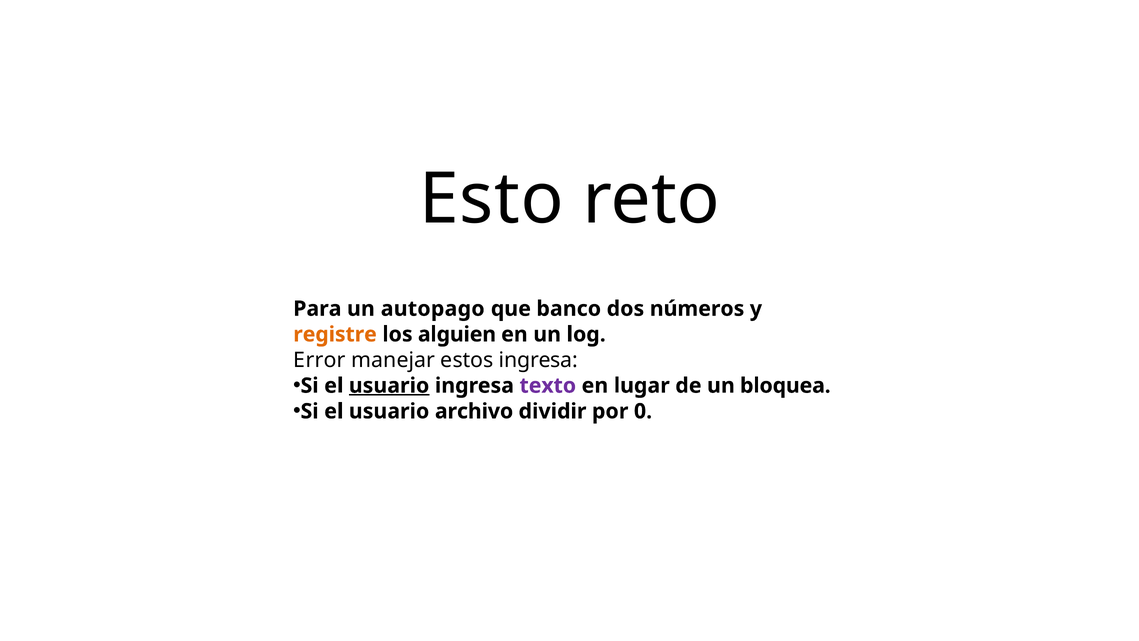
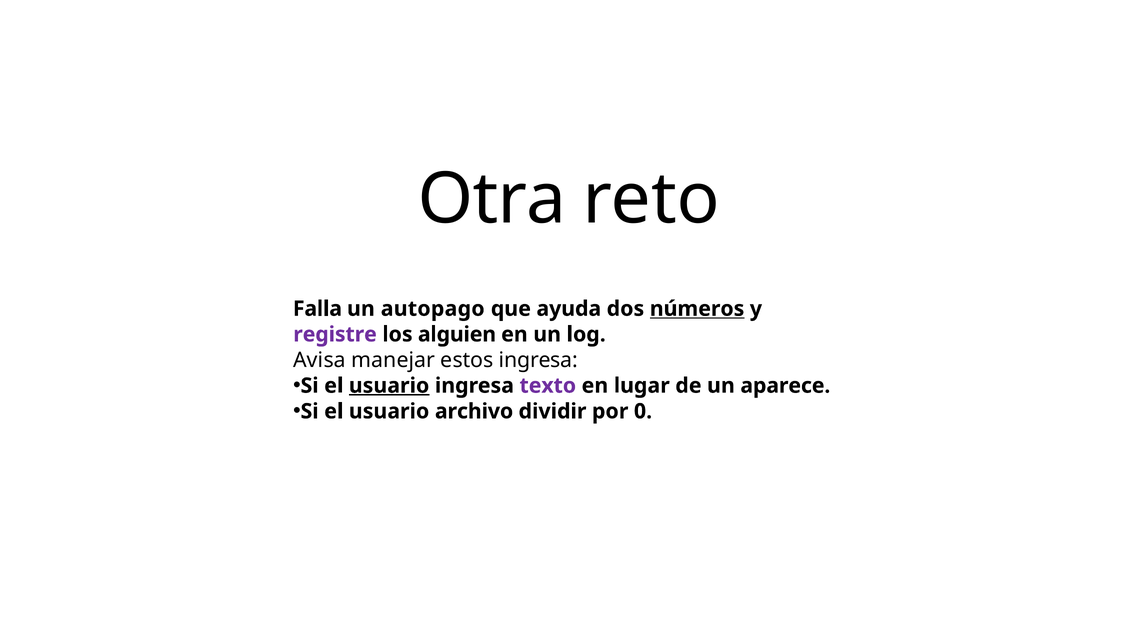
Esto: Esto -> Otra
Para: Para -> Falla
banco: banco -> ayuda
números underline: none -> present
registre colour: orange -> purple
Error: Error -> Avisa
bloquea: bloquea -> aparece
